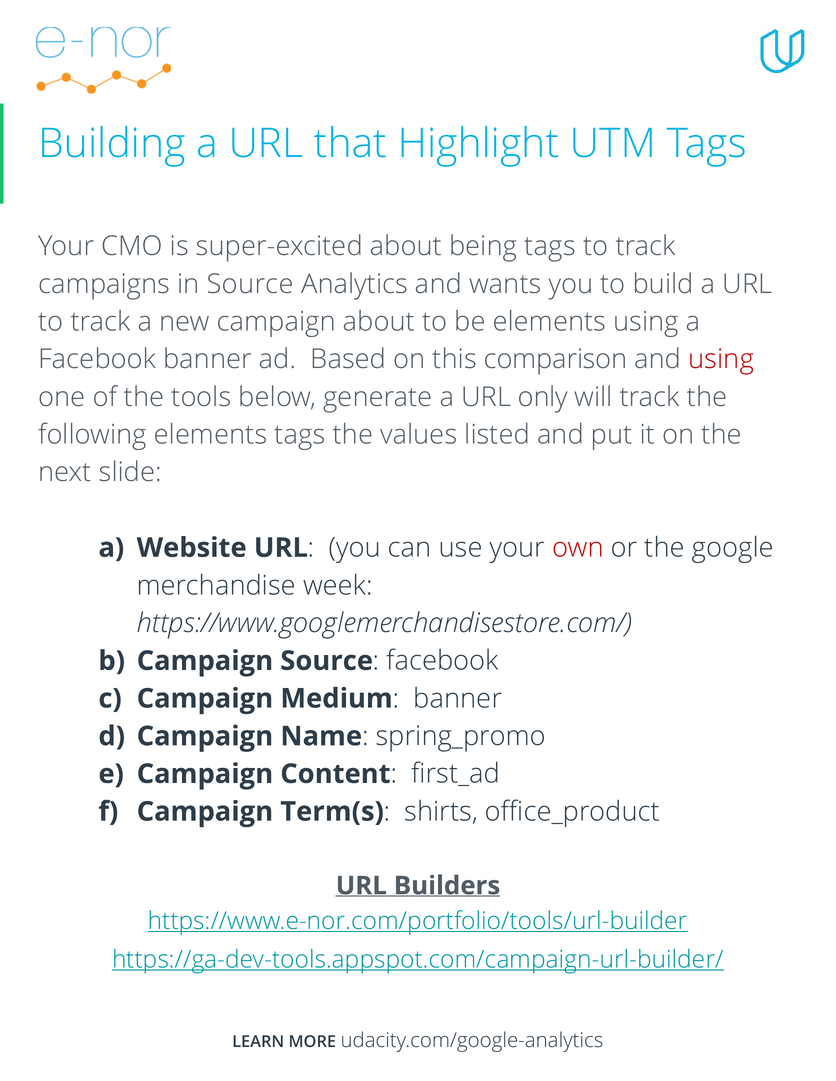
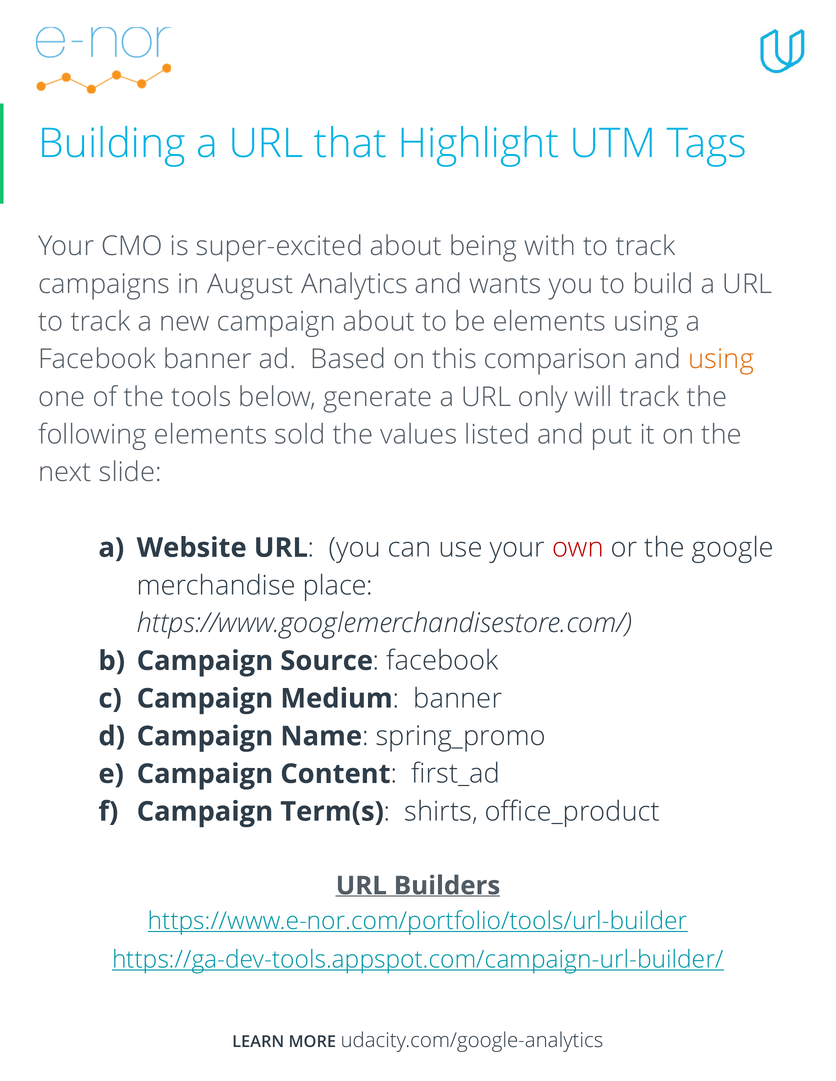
being tags: tags -> with
in Source: Source -> August
using at (721, 360) colour: red -> orange
elements tags: tags -> sold
week: week -> place
